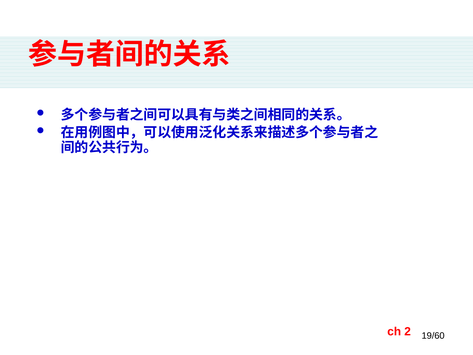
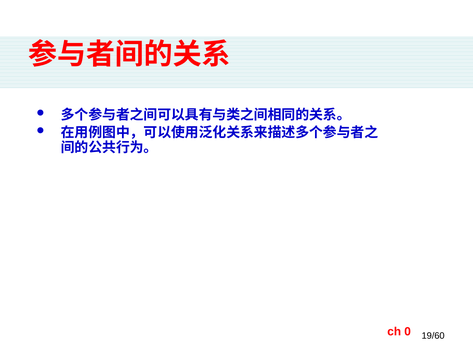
2: 2 -> 0
